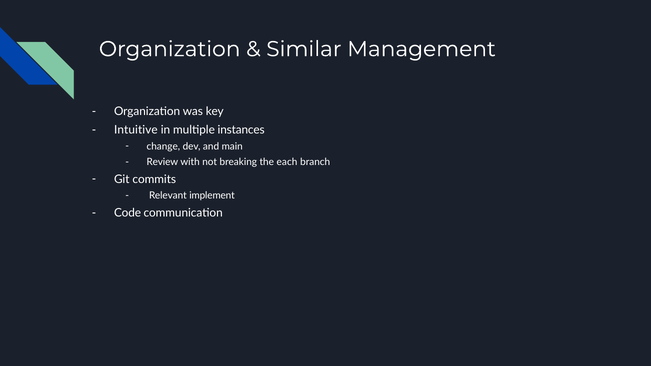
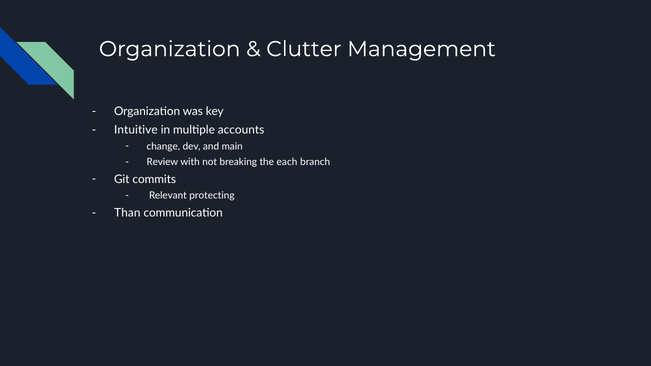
Similar: Similar -> Clutter
instances: instances -> accounts
implement: implement -> protecting
Code: Code -> Than
